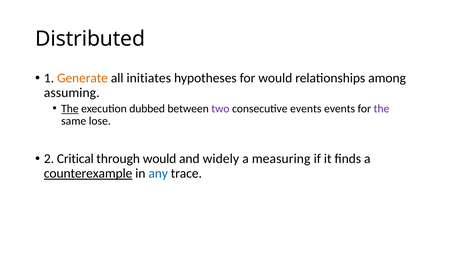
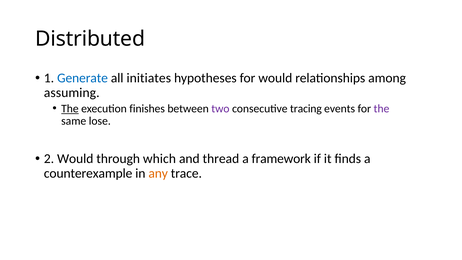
Generate colour: orange -> blue
dubbed: dubbed -> finishes
consecutive events: events -> tracing
2 Critical: Critical -> Would
through would: would -> which
widely: widely -> thread
measuring: measuring -> framework
counterexample underline: present -> none
any colour: blue -> orange
